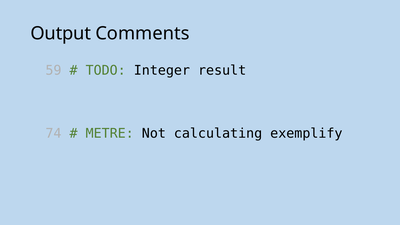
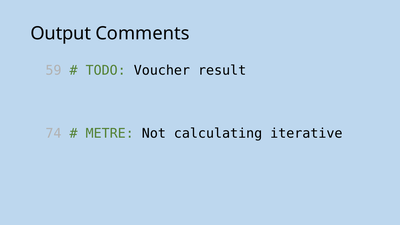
Integer: Integer -> Voucher
exemplify: exemplify -> iterative
